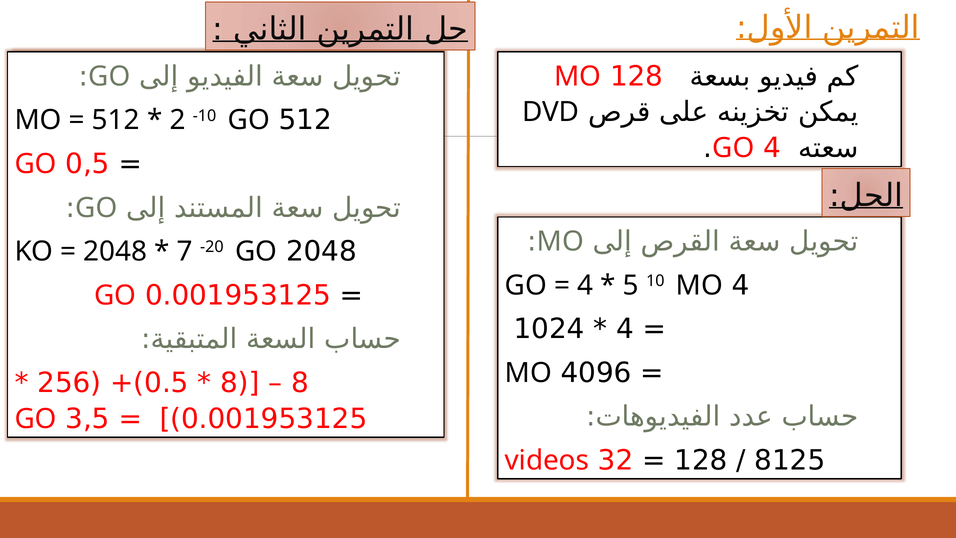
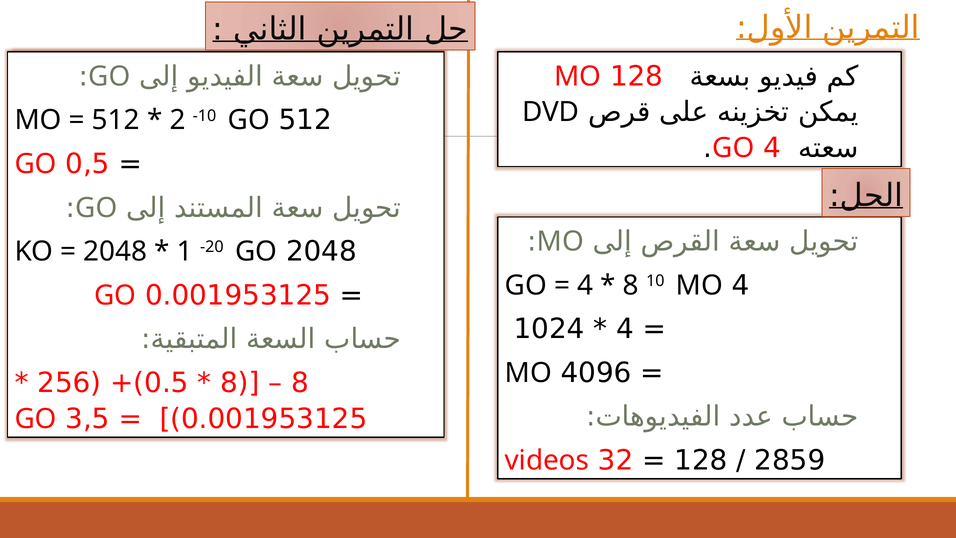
7: 7 -> 1
5 at (631, 285): 5 -> 8
8125: 8125 -> 2859
